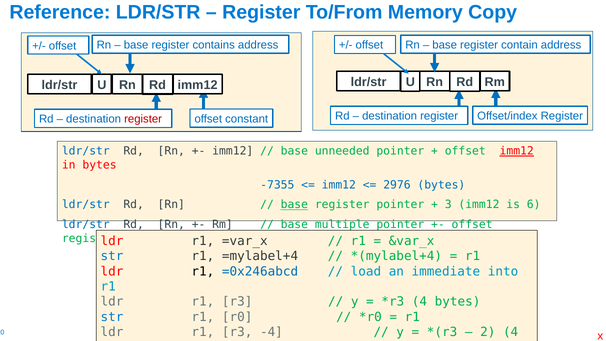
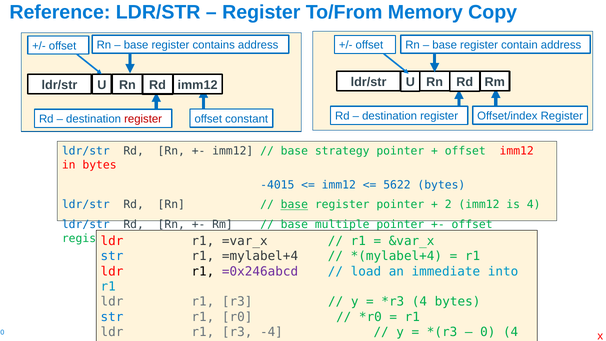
unneeded: unneeded -> strategy
imm12 at (517, 151) underline: present -> none
-7355: -7355 -> -4015
2976: 2976 -> 5622
3: 3 -> 2
is 6: 6 -> 4
=0x246abcd colour: blue -> purple
2: 2 -> 0
